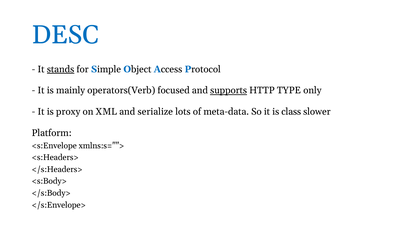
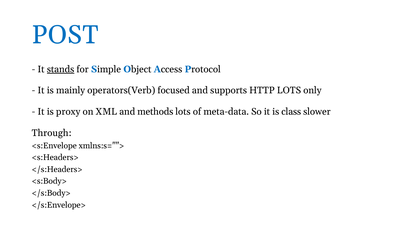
DESC: DESC -> POST
supports underline: present -> none
HTTP TYPE: TYPE -> LOTS
serialize: serialize -> methods
Platform: Platform -> Through
